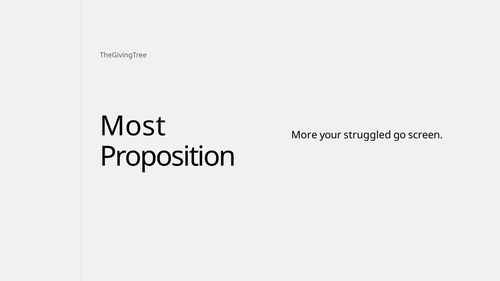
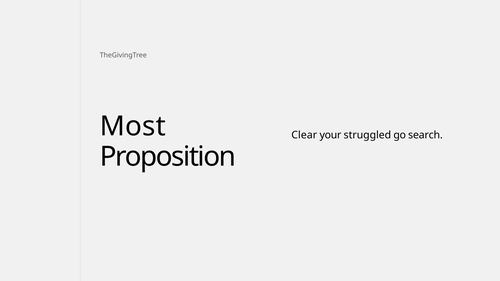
More: More -> Clear
screen: screen -> search
